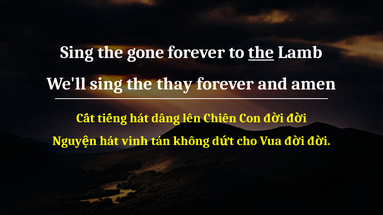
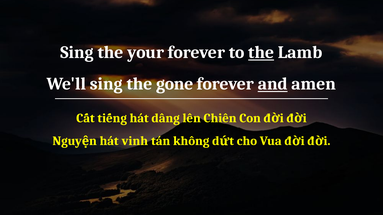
gone: gone -> your
thay: thay -> gone
and underline: none -> present
